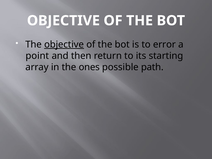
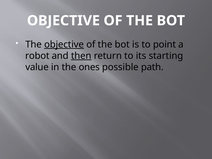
error: error -> point
point: point -> robot
then underline: none -> present
array: array -> value
